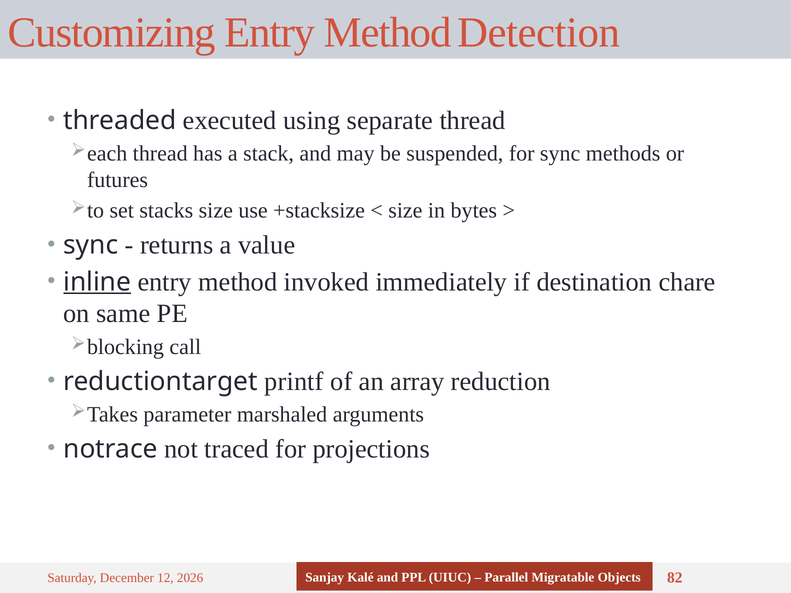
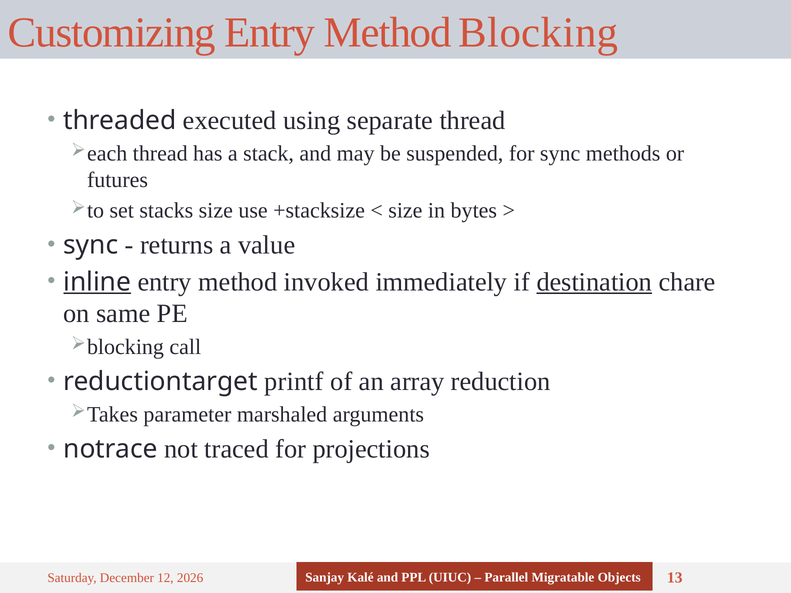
Detection: Detection -> Blocking
destination underline: none -> present
82: 82 -> 13
